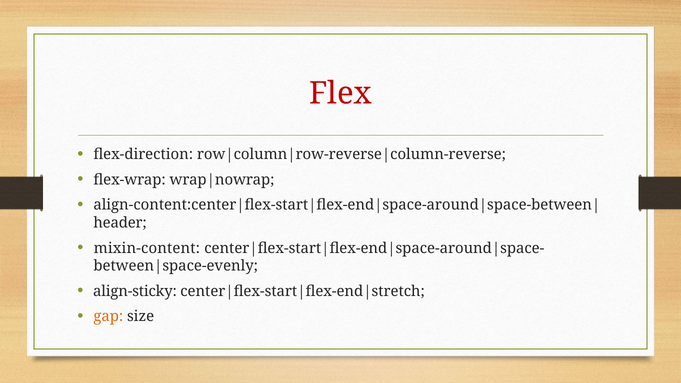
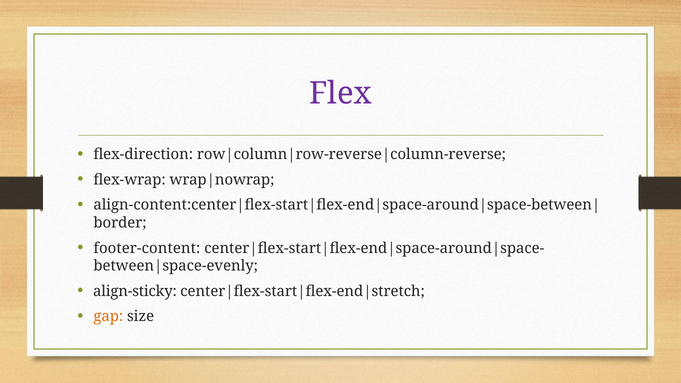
Flex colour: red -> purple
header: header -> border
mixin-content: mixin-content -> footer-content
